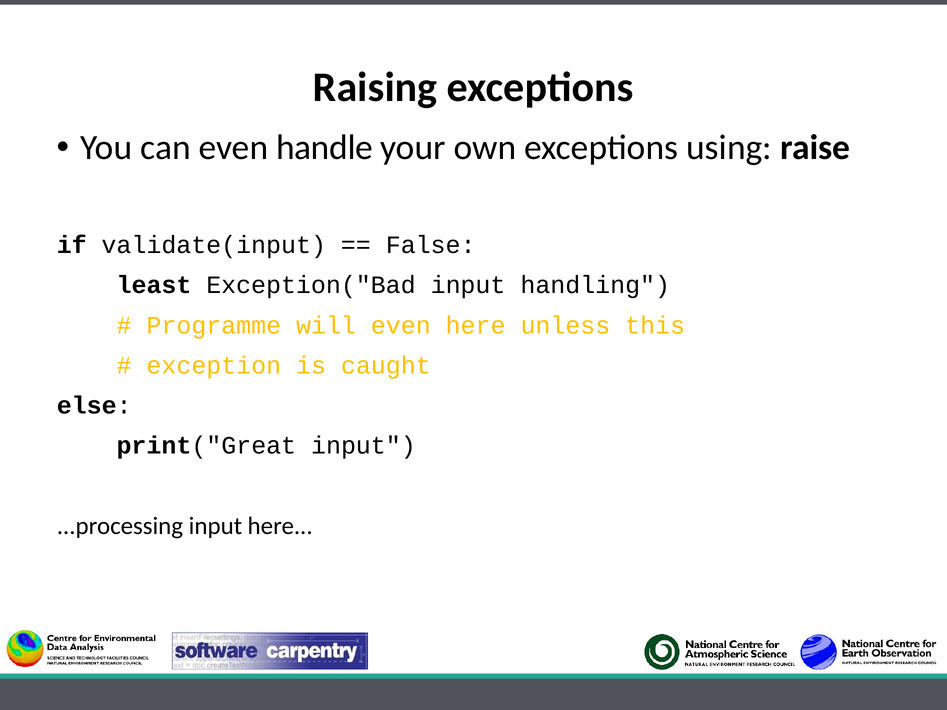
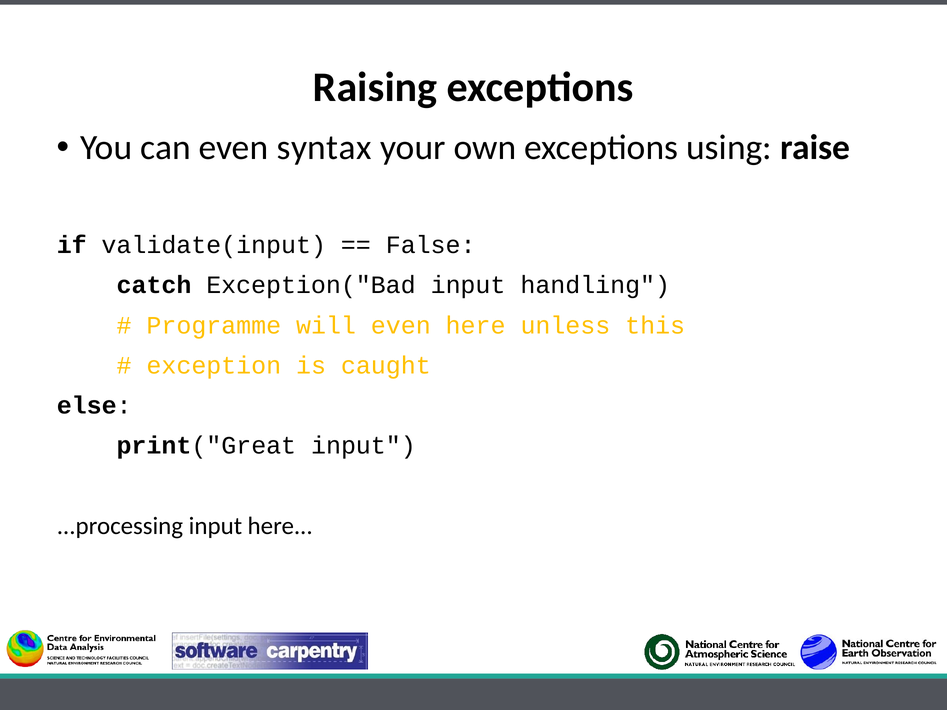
handle: handle -> syntax
least: least -> catch
